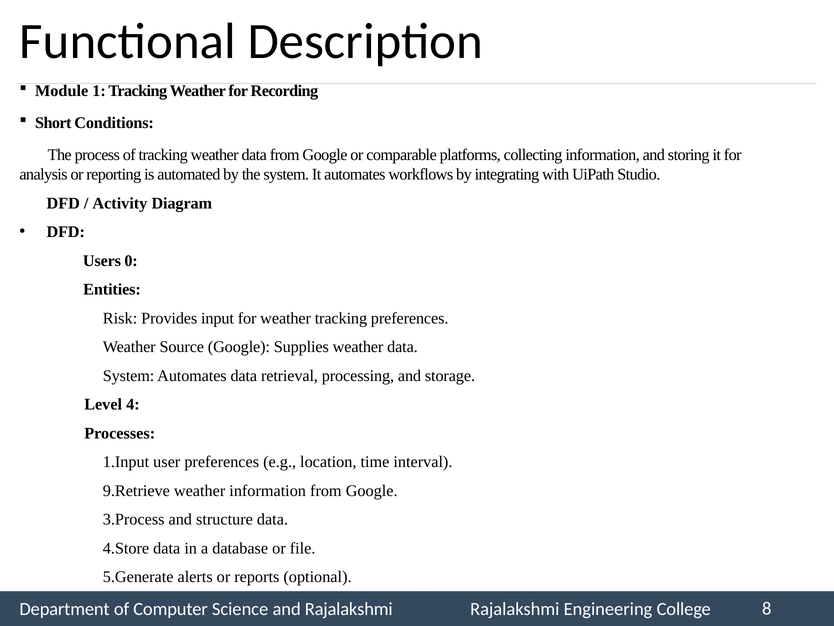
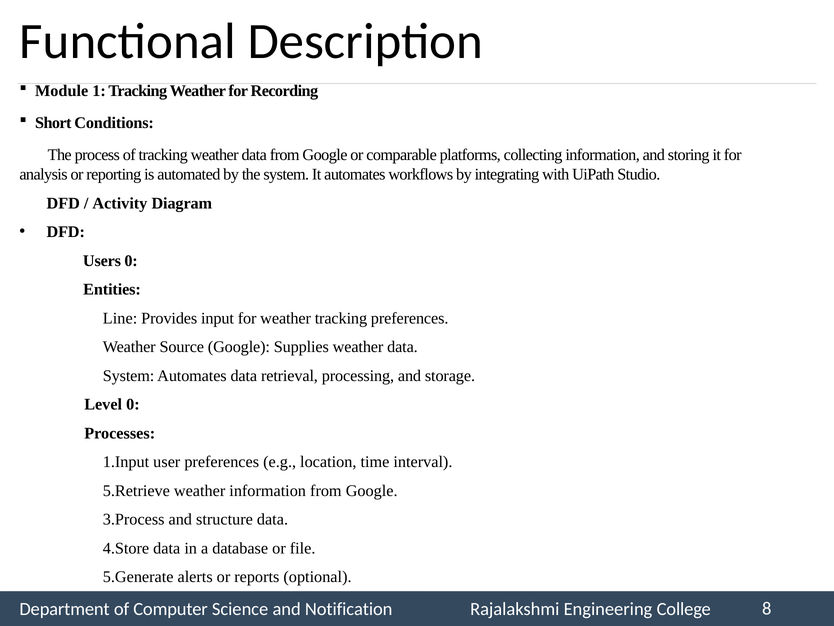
Risk: Risk -> Line
Level 4: 4 -> 0
9.Retrieve: 9.Retrieve -> 5.Retrieve
and Rajalakshmi: Rajalakshmi -> Notification
